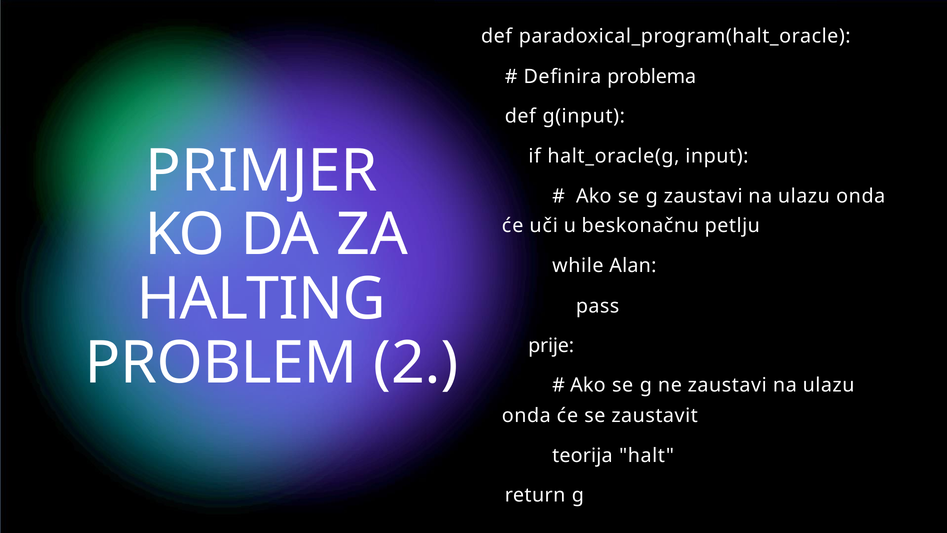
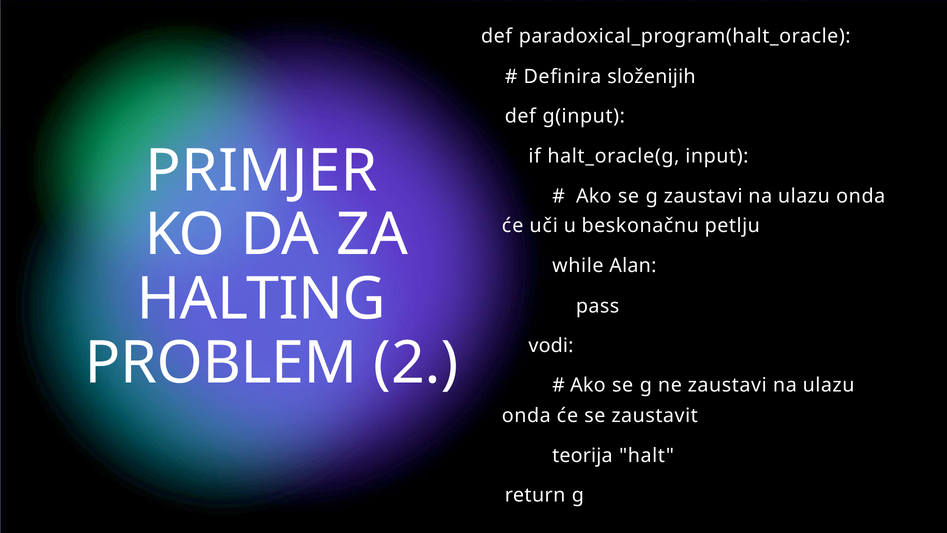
problema: problema -> složenijih
prije: prije -> vodi
